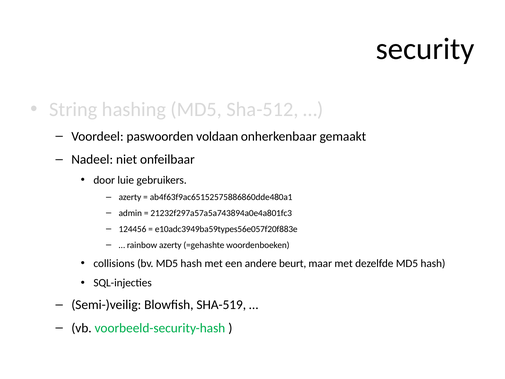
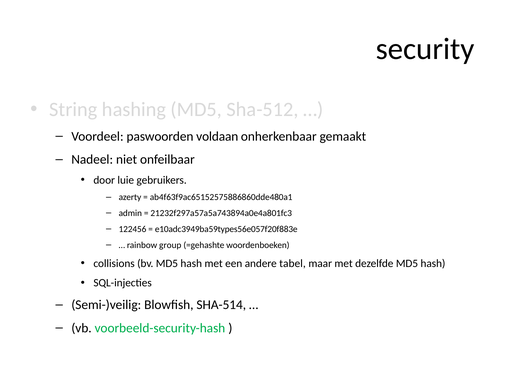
124456: 124456 -> 122456
rainbow azerty: azerty -> group
beurt: beurt -> tabel
SHA-519: SHA-519 -> SHA-514
